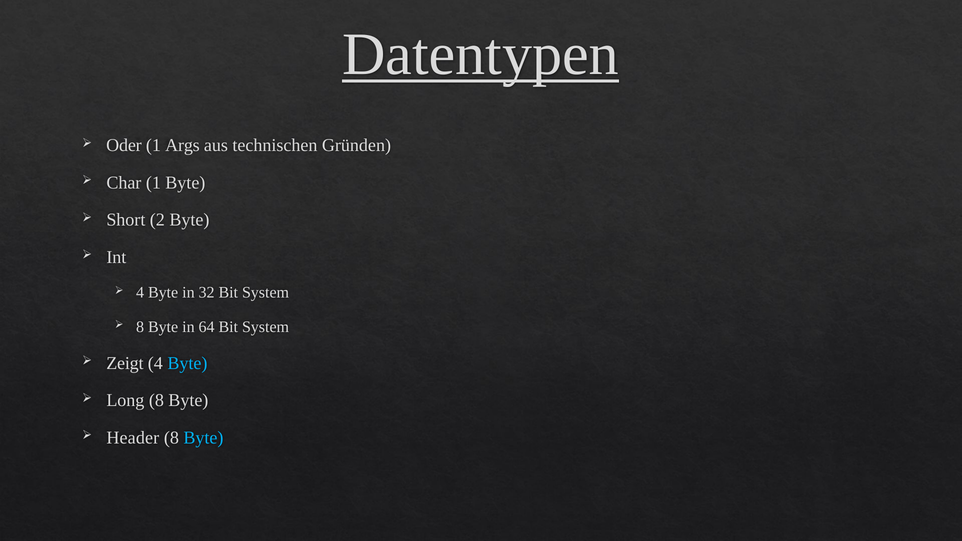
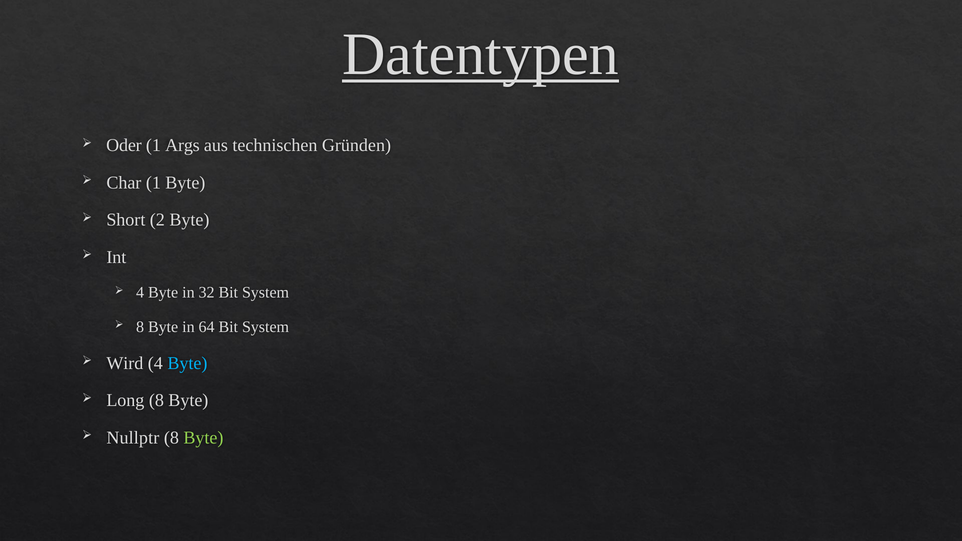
Zeigt: Zeigt -> Wird
Header: Header -> Nullptr
Byte at (203, 438) colour: light blue -> light green
